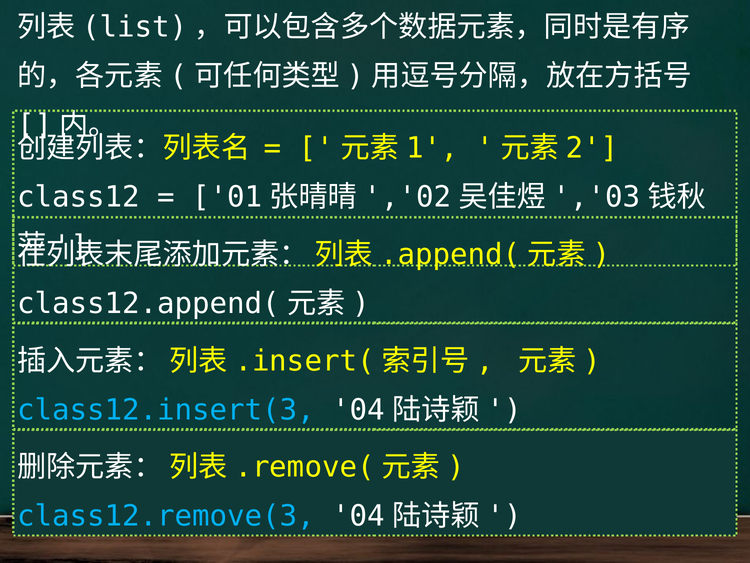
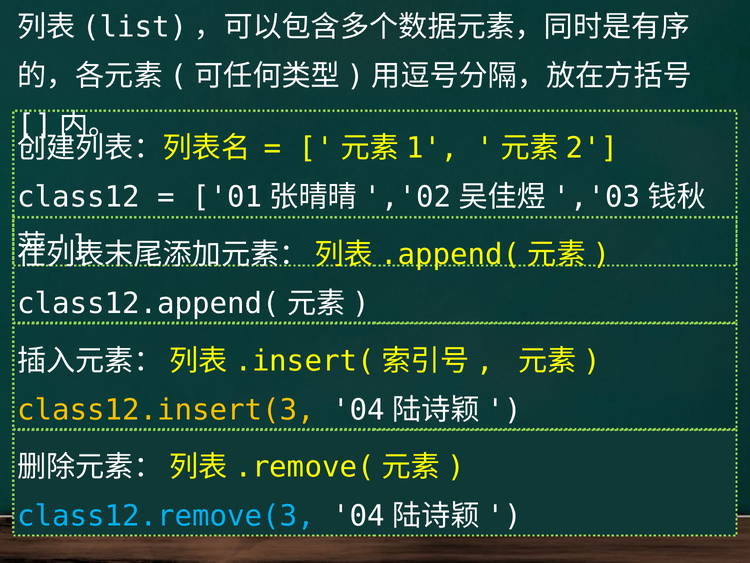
class12.insert(3 colour: light blue -> yellow
